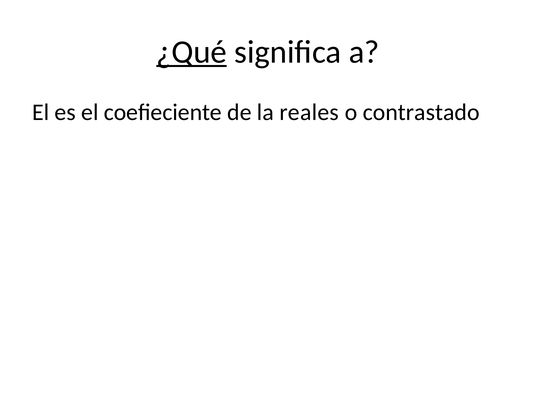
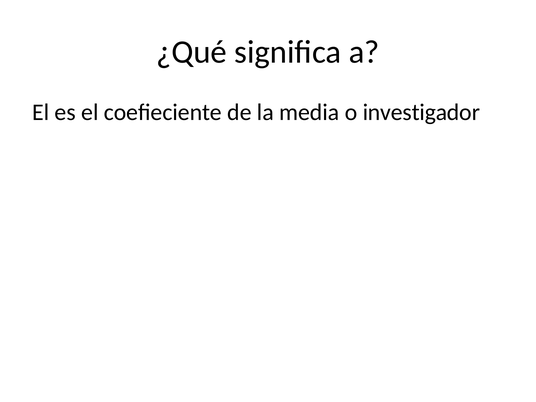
¿Qué underline: present -> none
reales: reales -> media
contrastado: contrastado -> investigador
